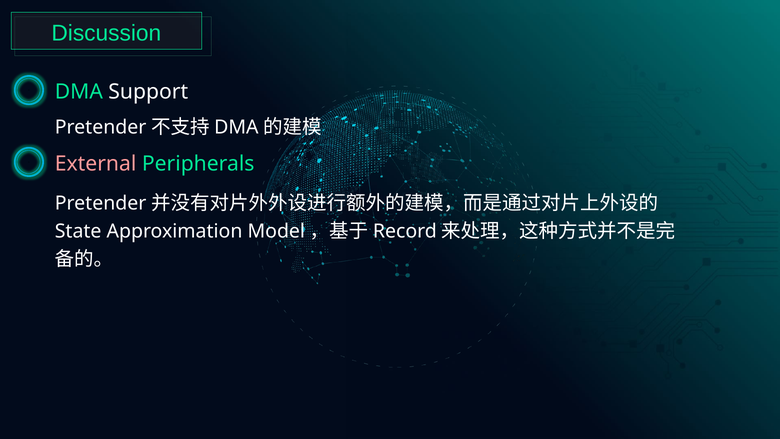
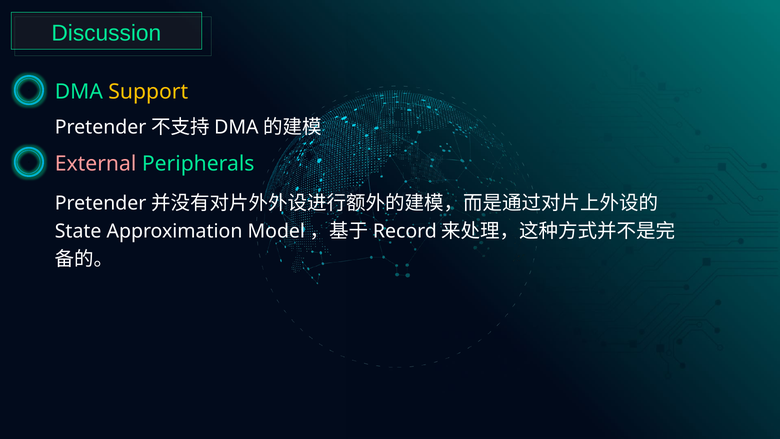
Support colour: white -> yellow
